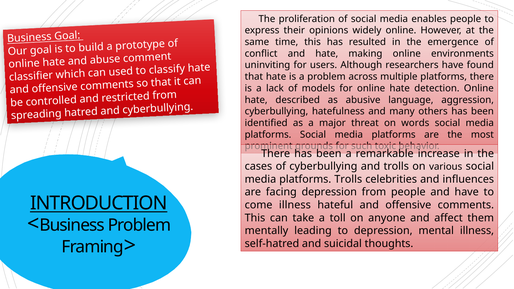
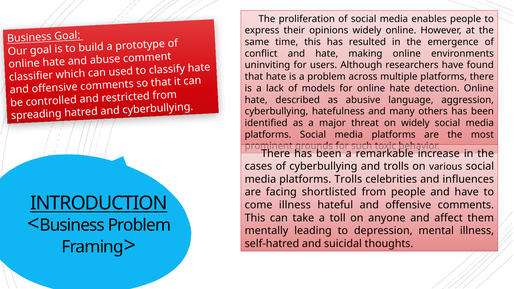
on words: words -> widely
facing depression: depression -> shortlisted
